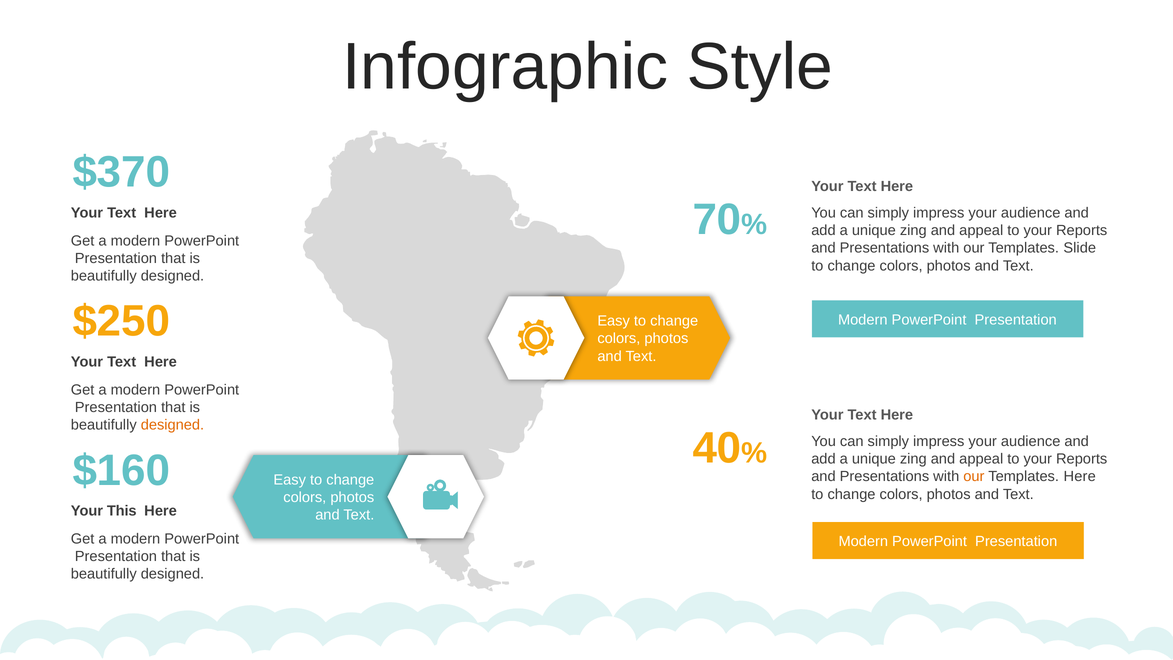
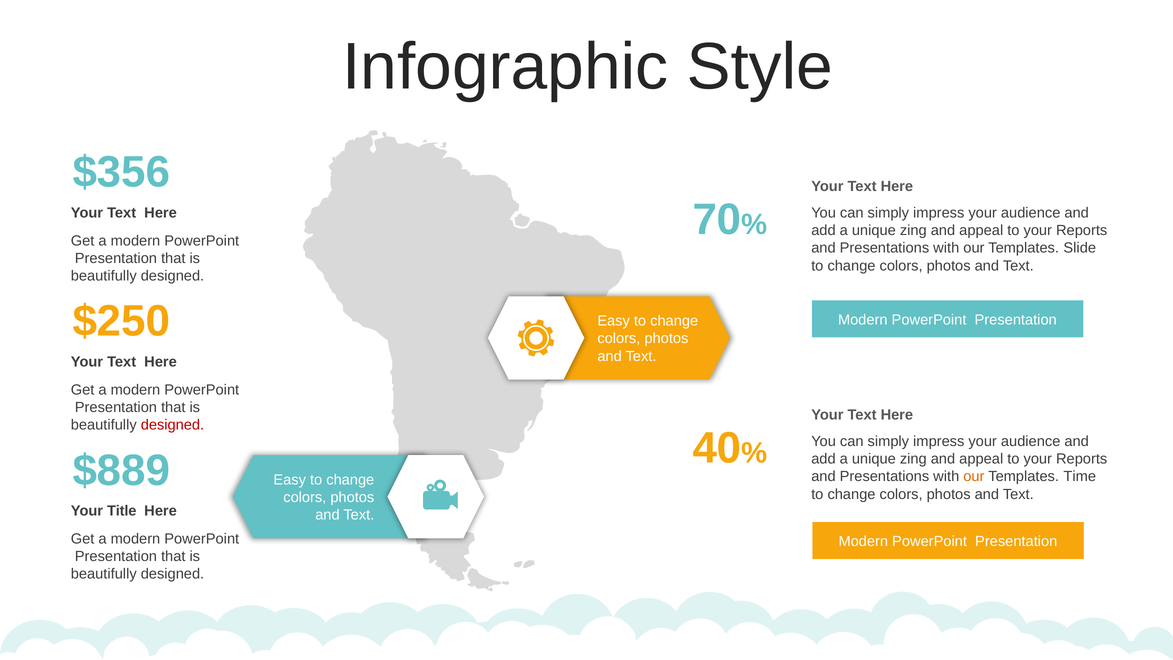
$370: $370 -> $356
designed at (172, 425) colour: orange -> red
$160: $160 -> $889
Templates Here: Here -> Time
This: This -> Title
